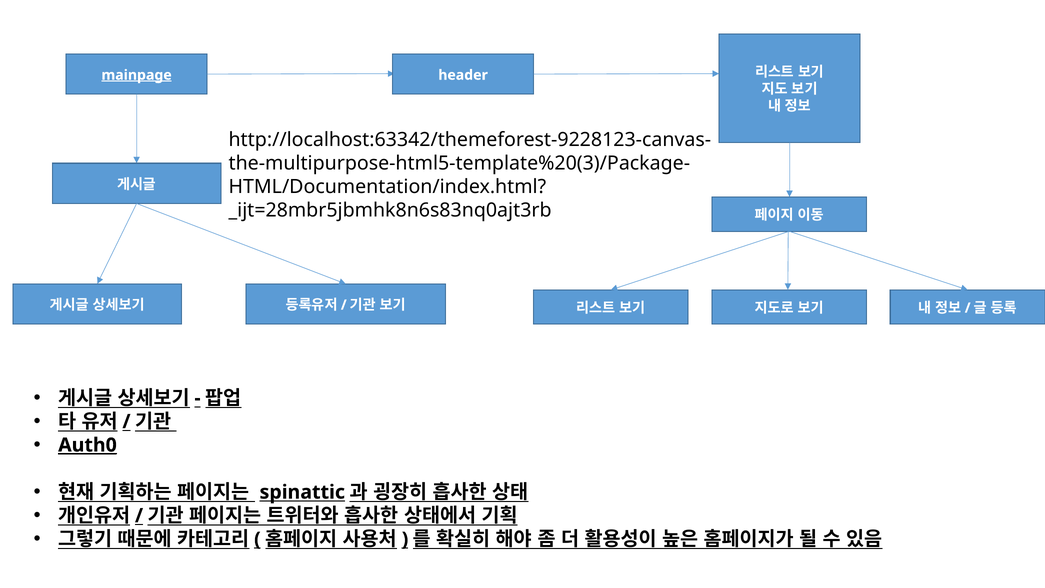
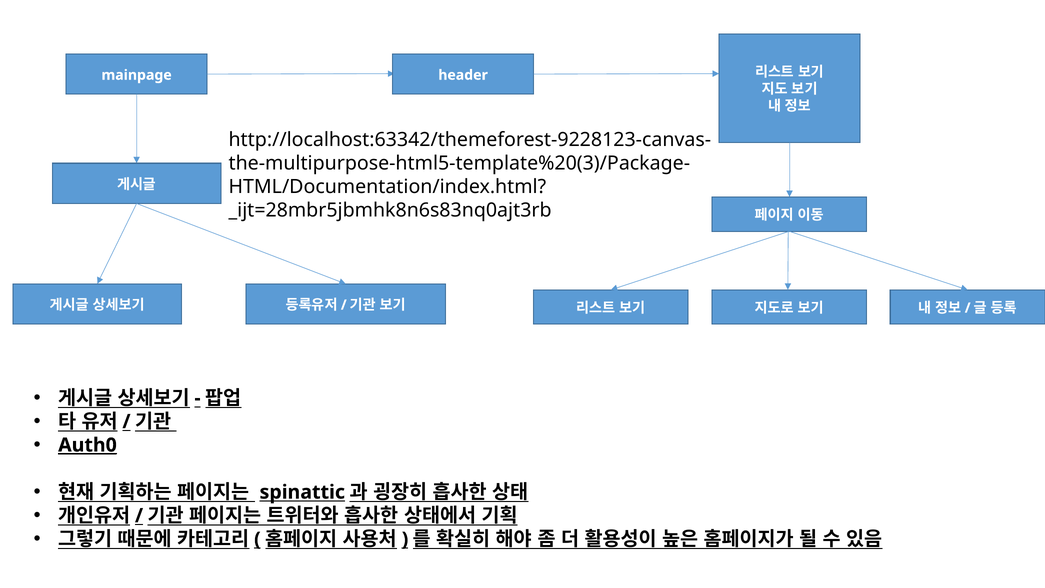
mainpage underline: present -> none
